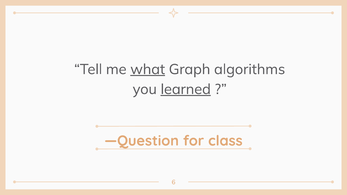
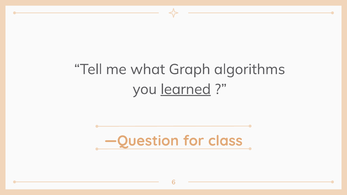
what underline: present -> none
